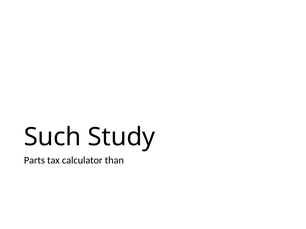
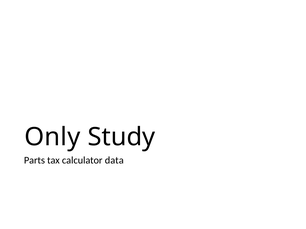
Such: Such -> Only
than: than -> data
